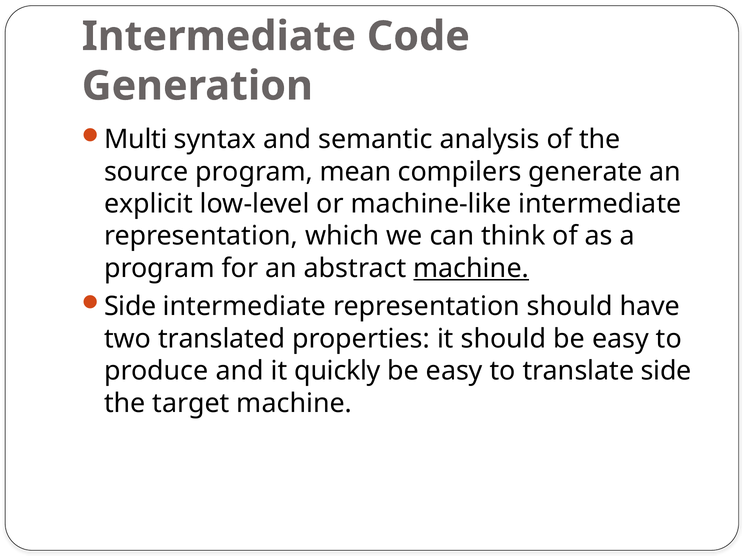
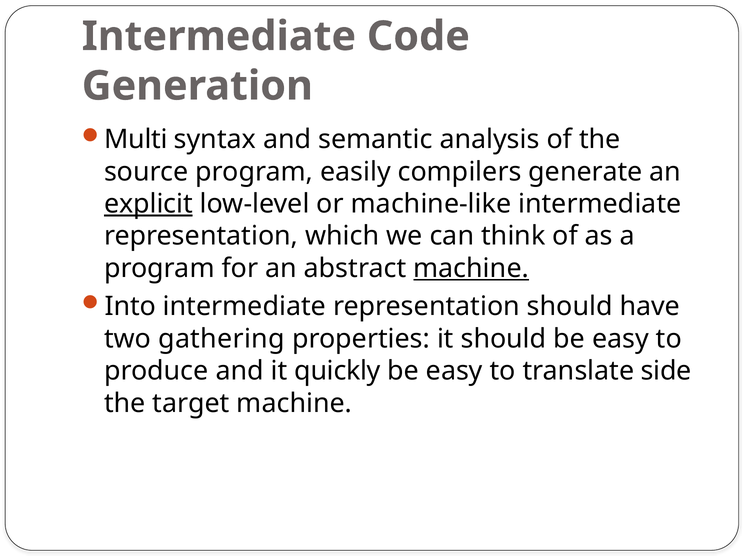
mean: mean -> easily
explicit underline: none -> present
Side at (130, 307): Side -> Into
translated: translated -> gathering
